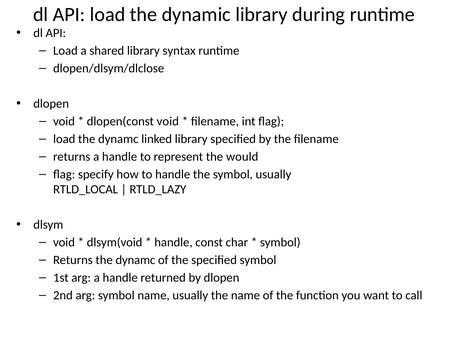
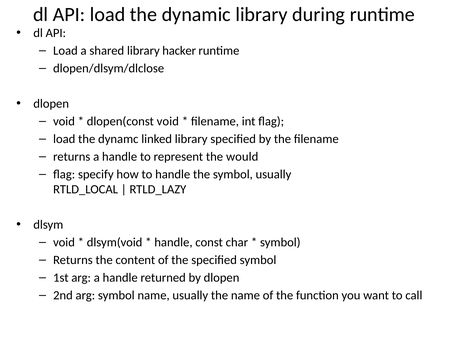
syntax: syntax -> hacker
Returns the dynamc: dynamc -> content
